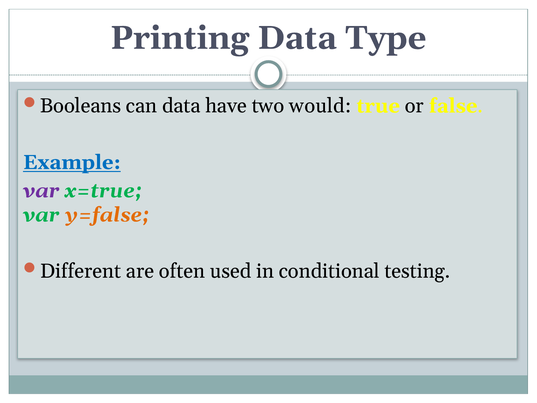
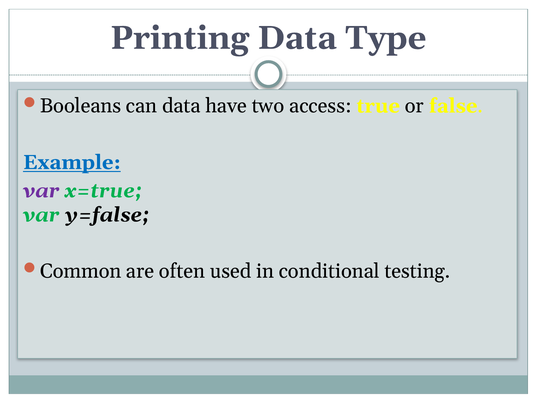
would: would -> access
y=false colour: orange -> black
Different: Different -> Common
